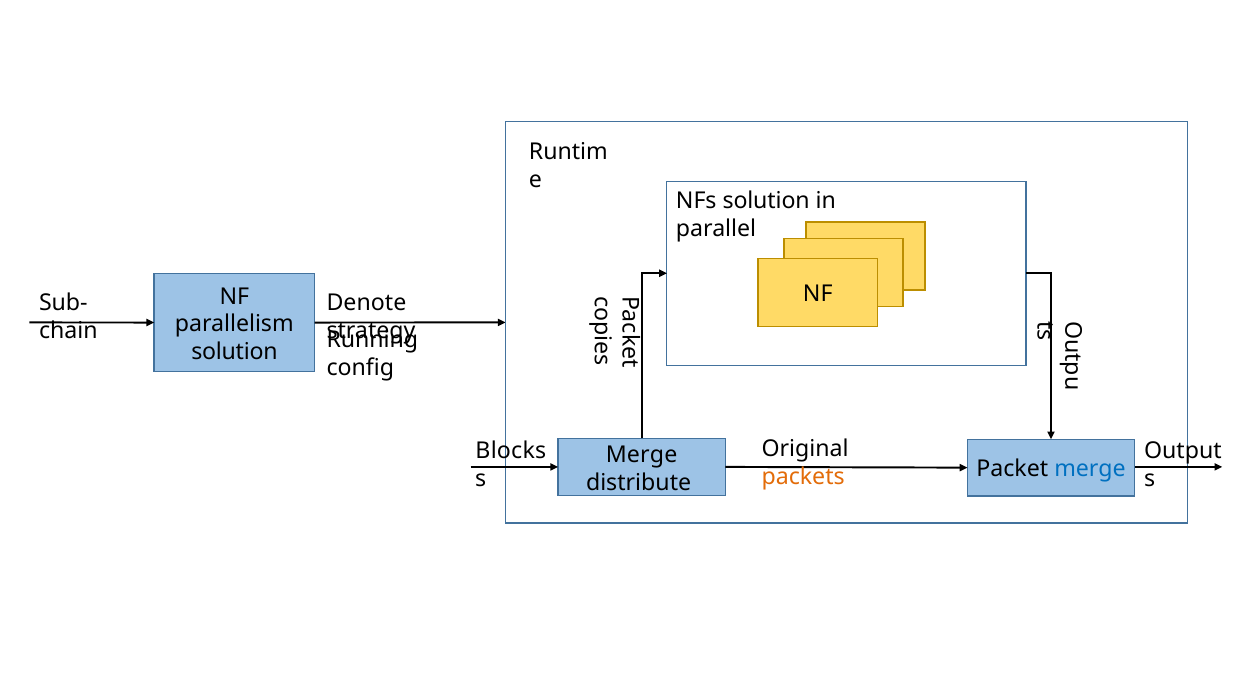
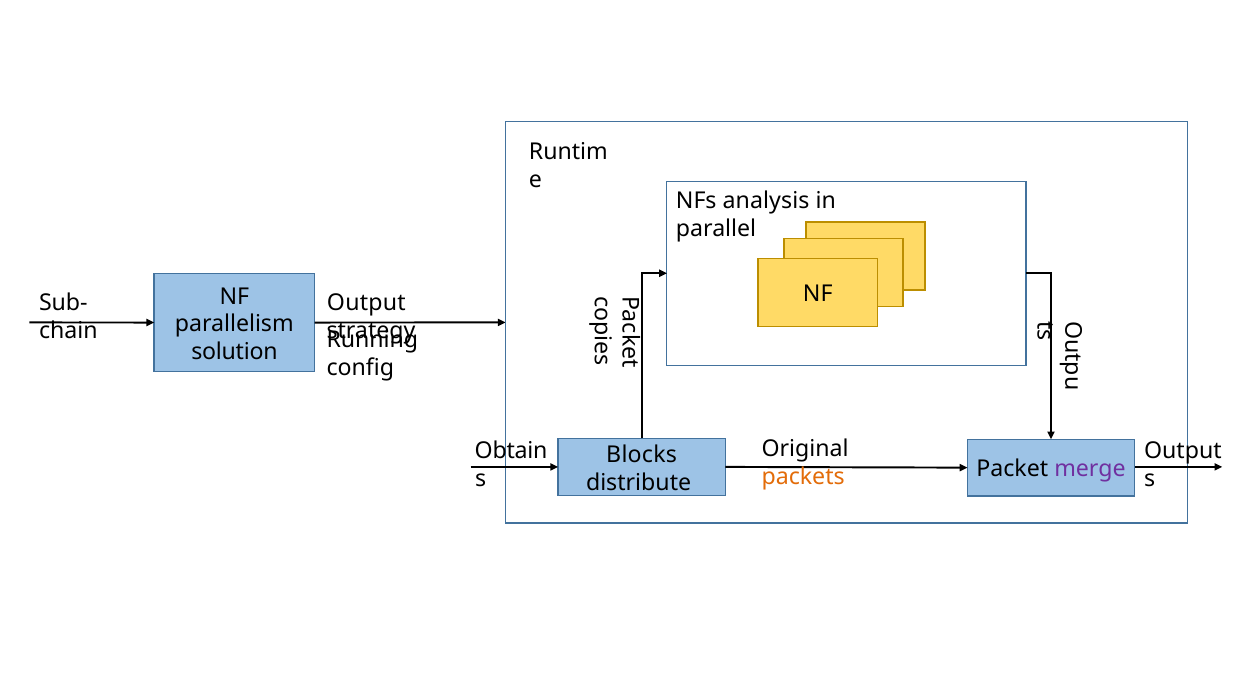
NFs solution: solution -> analysis
Denote at (366, 303): Denote -> Output
Blocks: Blocks -> Obtain
Merge at (642, 454): Merge -> Blocks
merge at (1090, 469) colour: blue -> purple
